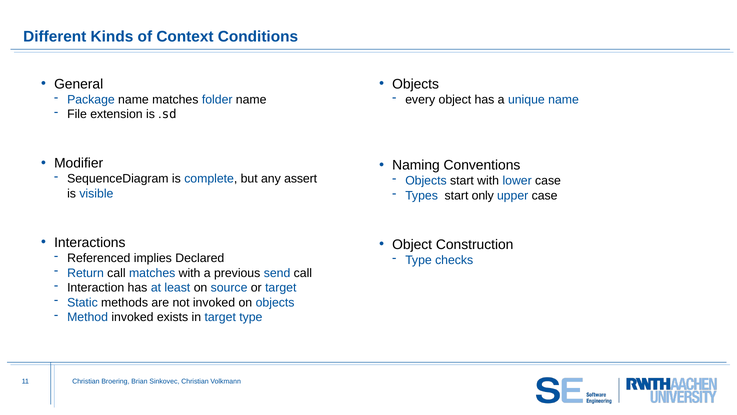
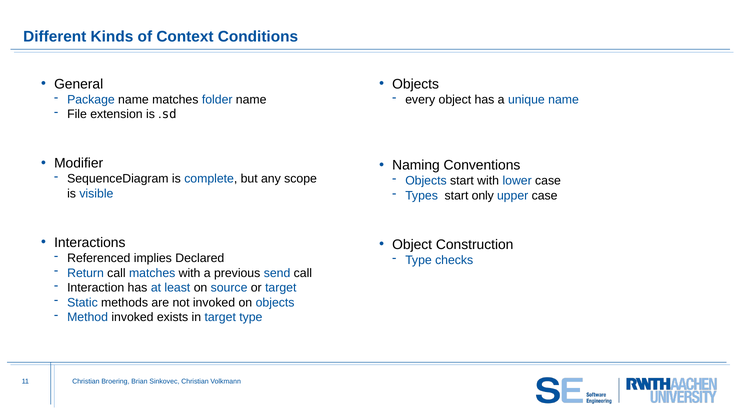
assert: assert -> scope
